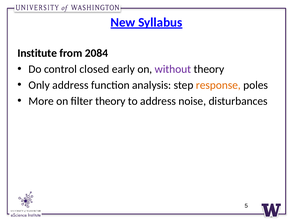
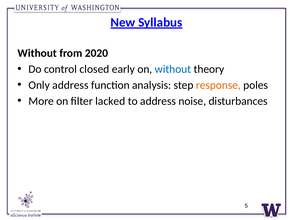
Institute at (37, 53): Institute -> Without
2084: 2084 -> 2020
without at (173, 69) colour: purple -> blue
filter theory: theory -> lacked
